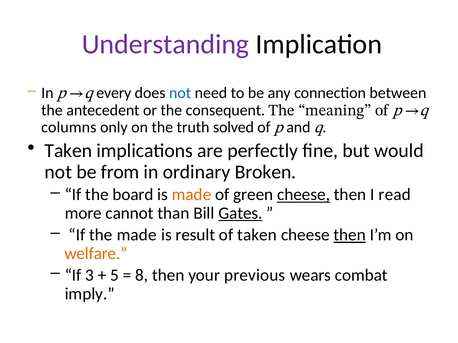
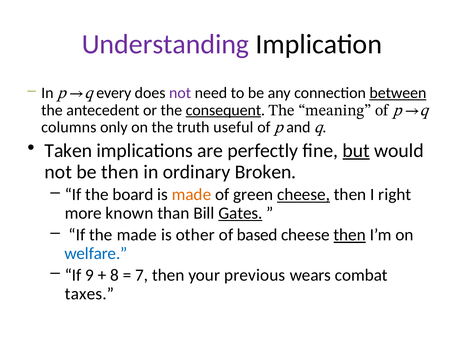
not at (180, 93) colour: blue -> purple
between underline: none -> present
consequent underline: none -> present
solved: solved -> useful
but underline: none -> present
be from: from -> then
read: read -> right
cannot: cannot -> known
result: result -> other
of taken: taken -> based
welfare colour: orange -> blue
3: 3 -> 9
5: 5 -> 8
8: 8 -> 7
imply: imply -> taxes
